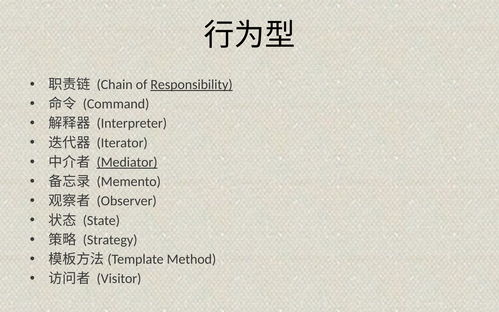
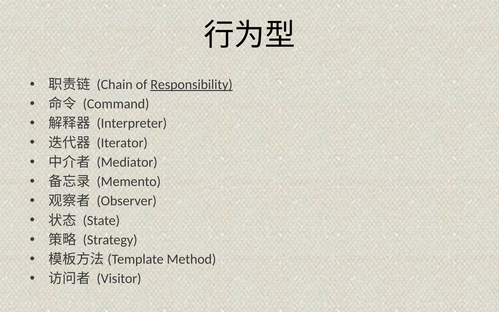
Mediator underline: present -> none
